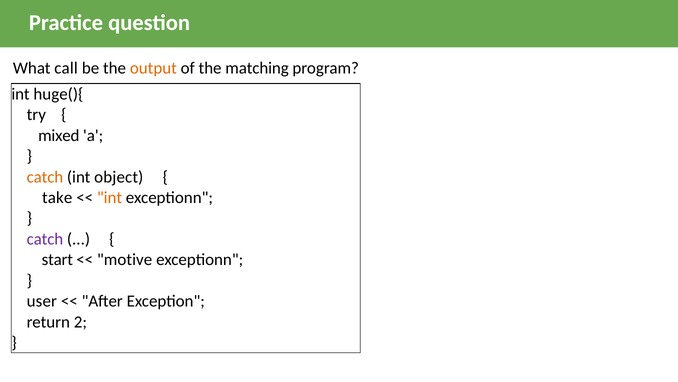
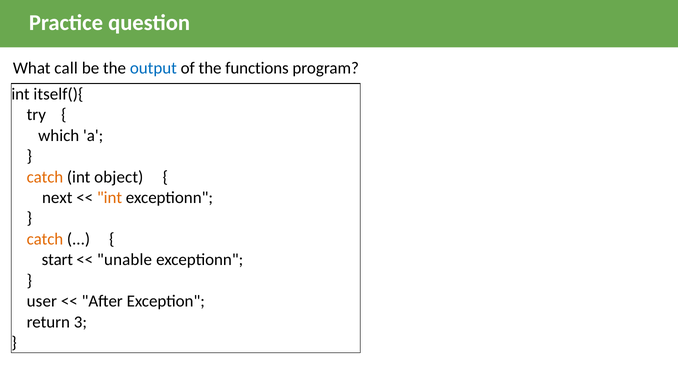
output colour: orange -> blue
matching: matching -> functions
huge(){: huge(){ -> itself(){
mixed: mixed -> which
take: take -> next
catch at (45, 239) colour: purple -> orange
motive: motive -> unable
2: 2 -> 3
